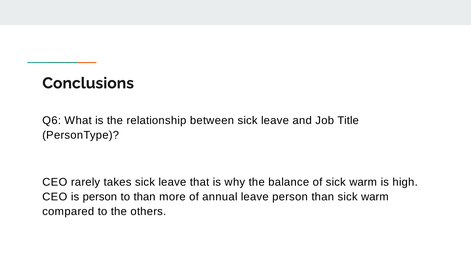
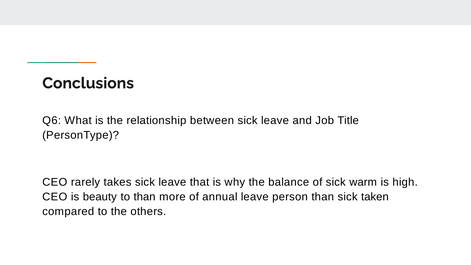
is person: person -> beauty
than sick warm: warm -> taken
